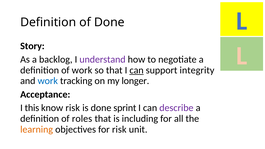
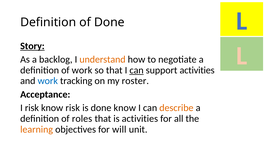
Story underline: none -> present
understand colour: purple -> orange
support integrity: integrity -> activities
longer: longer -> roster
I this: this -> risk
done sprint: sprint -> know
describe colour: purple -> orange
is including: including -> activities
for risk: risk -> will
